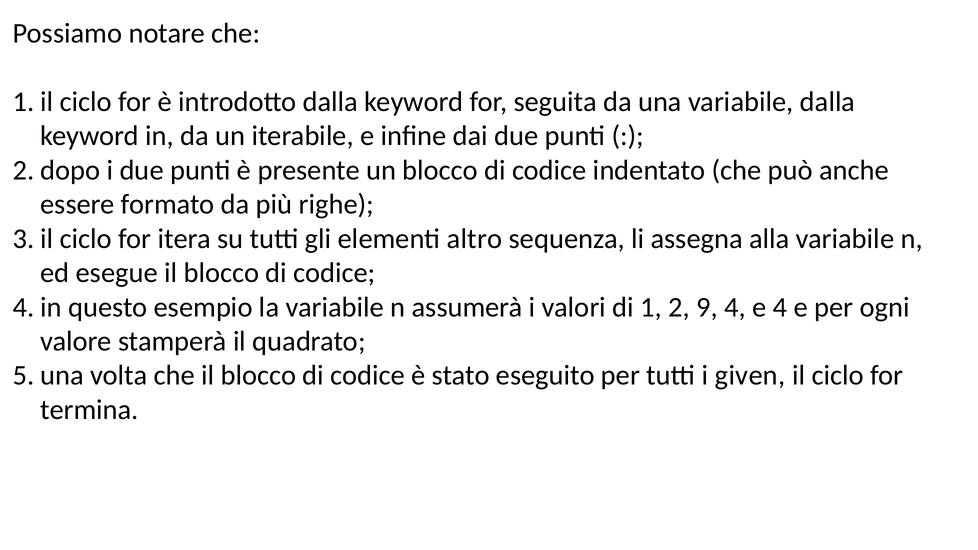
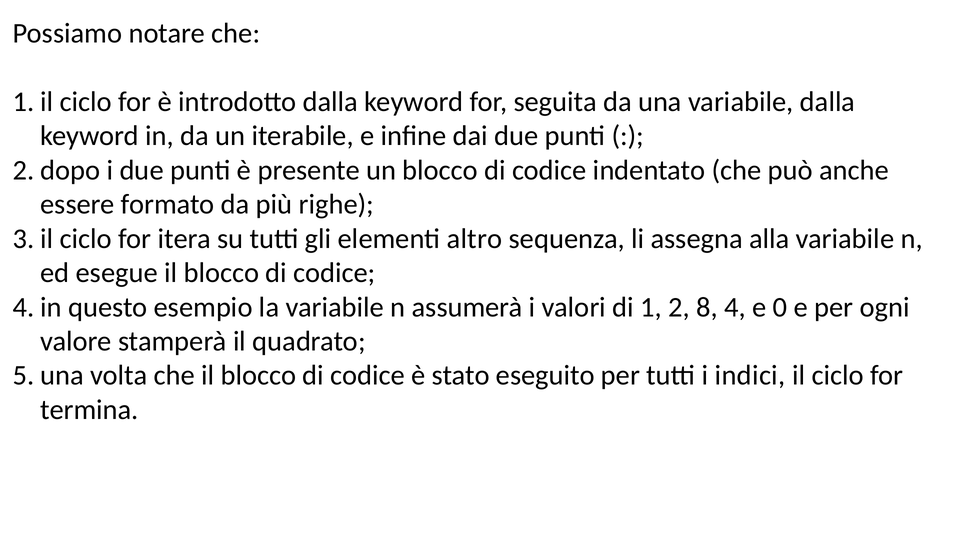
9: 9 -> 8
e 4: 4 -> 0
given: given -> indici
